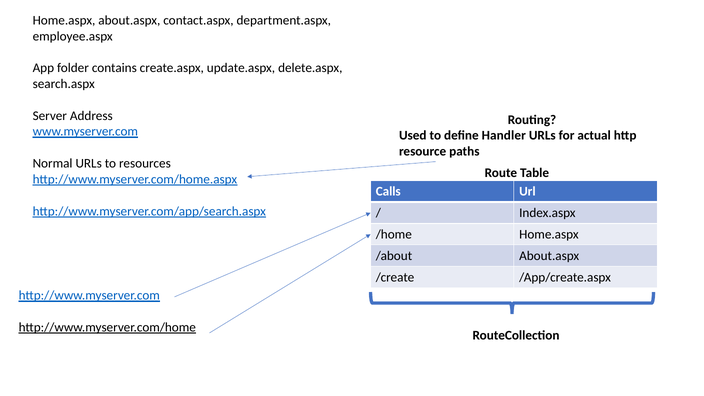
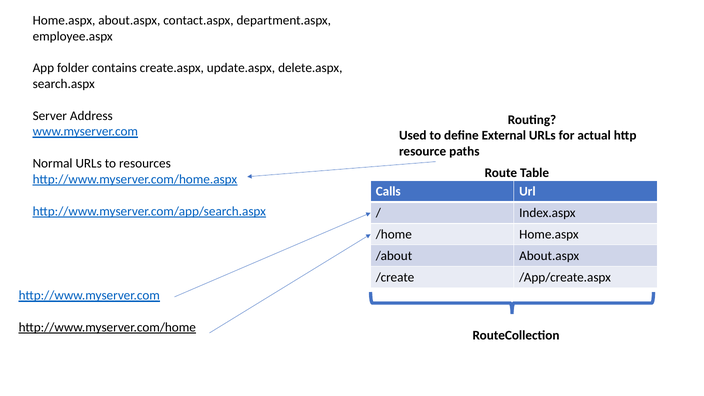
Handler: Handler -> External
